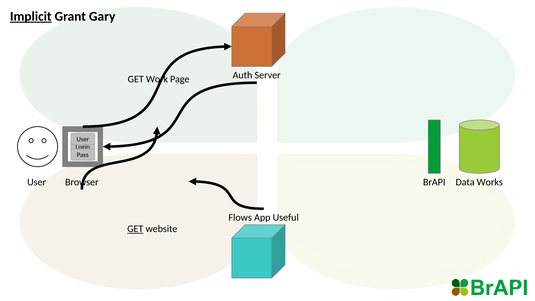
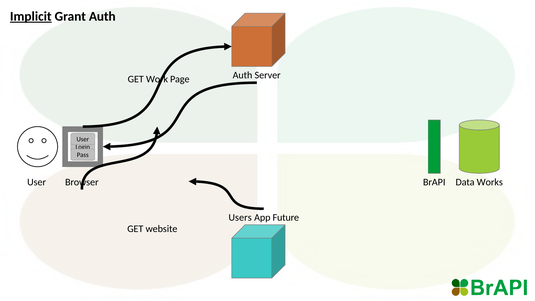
Grant Gary: Gary -> Auth
Flows: Flows -> Users
Useful: Useful -> Future
GET at (135, 229) underline: present -> none
